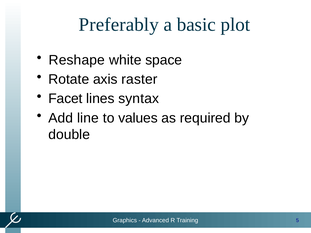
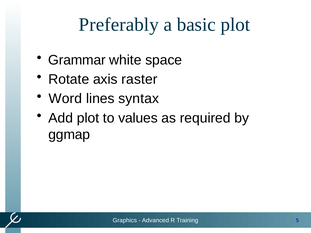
Reshape: Reshape -> Grammar
Facet: Facet -> Word
Add line: line -> plot
double: double -> ggmap
